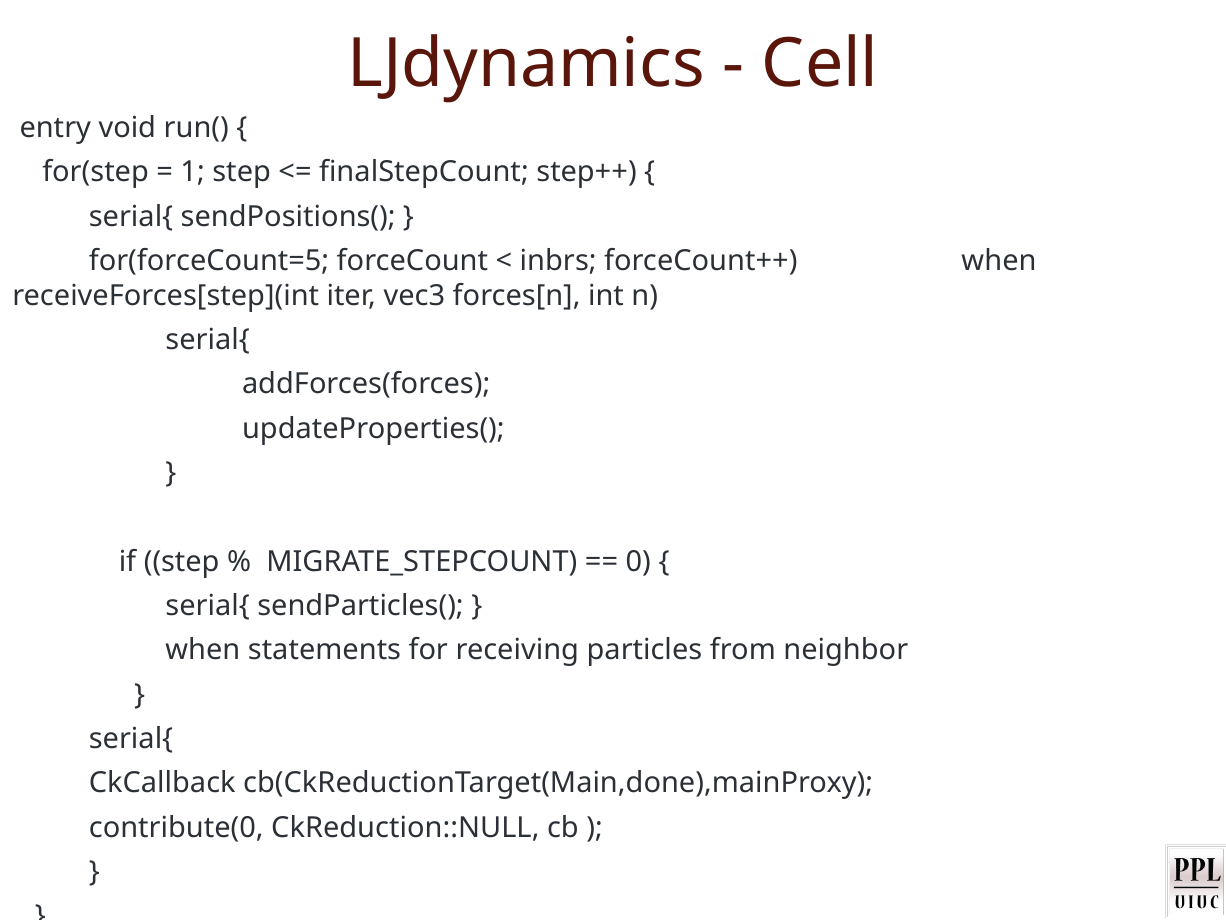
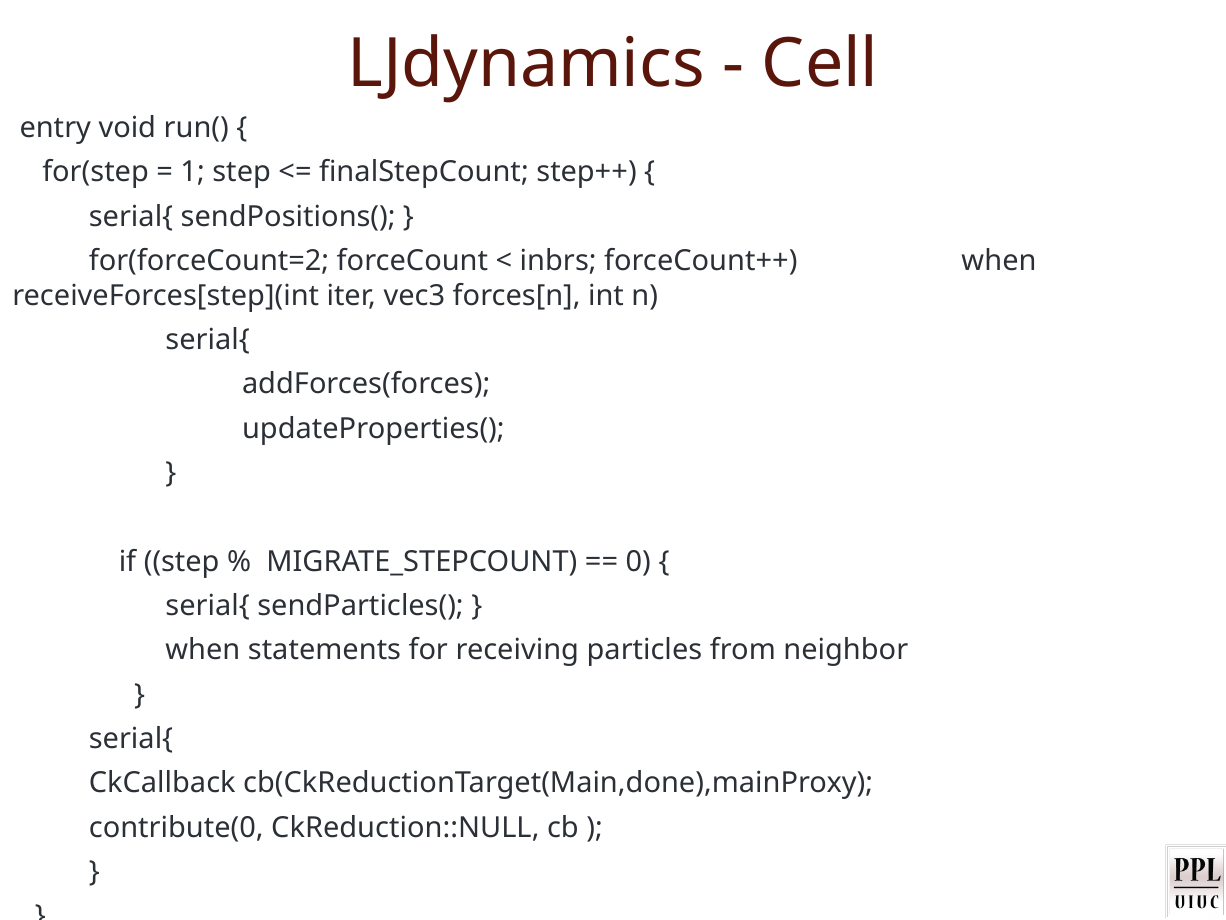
for(forceCount=5: for(forceCount=5 -> for(forceCount=2
